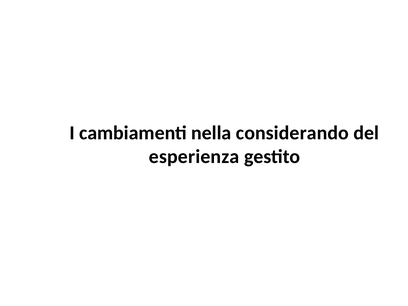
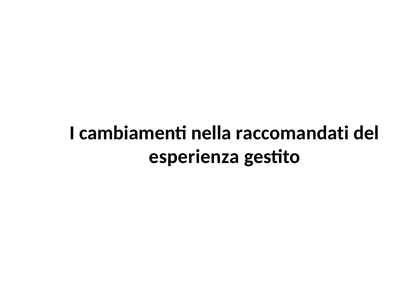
considerando: considerando -> raccomandati
